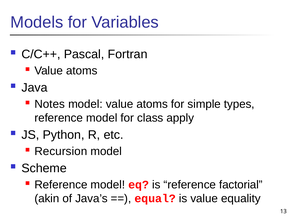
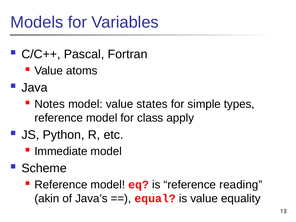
model value atoms: atoms -> states
Recursion: Recursion -> Immediate
factorial: factorial -> reading
